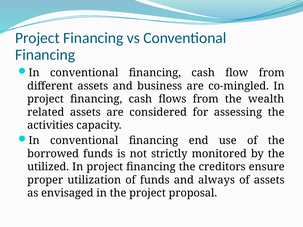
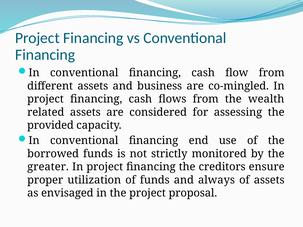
activities: activities -> provided
utilized: utilized -> greater
